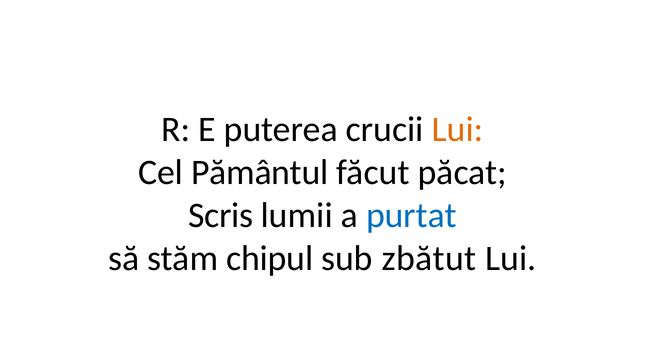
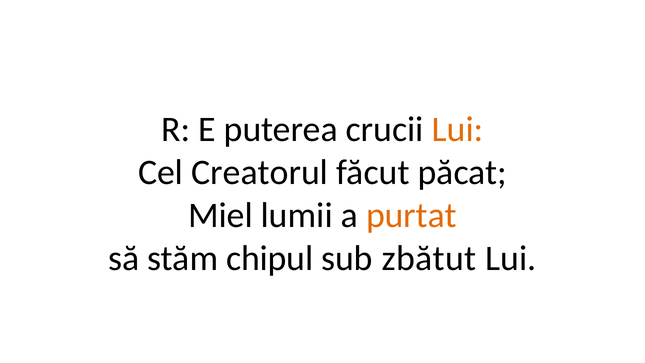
Pământul: Pământul -> Creatorul
Scris: Scris -> Miel
purtat colour: blue -> orange
